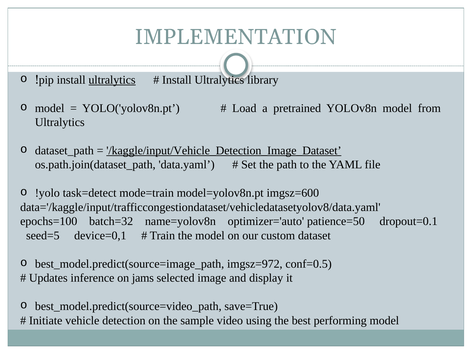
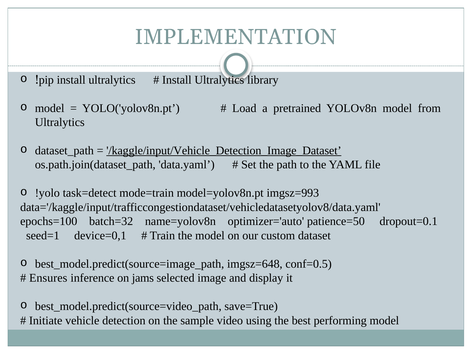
ultralytics at (112, 80) underline: present -> none
imgsz=600: imgsz=600 -> imgsz=993
seed=5: seed=5 -> seed=1
imgsz=972: imgsz=972 -> imgsz=648
Updates: Updates -> Ensures
